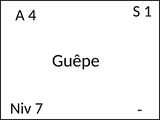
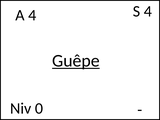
S 1: 1 -> 4
Guêpe underline: none -> present
7: 7 -> 0
